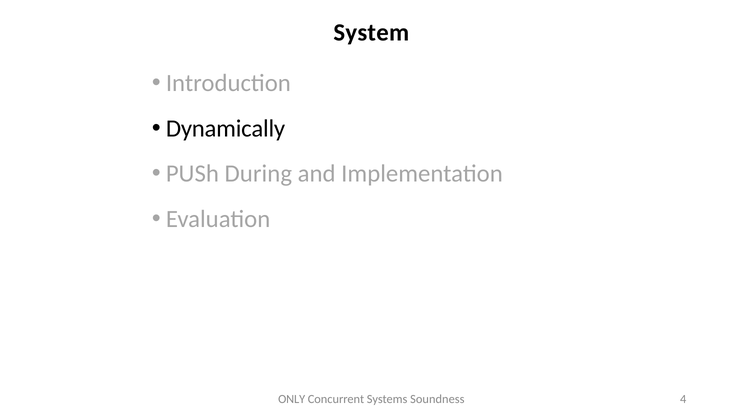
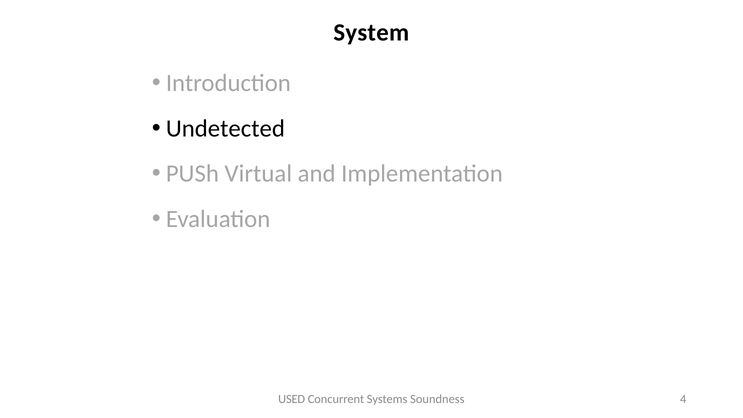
Dynamically: Dynamically -> Undetected
During: During -> Virtual
ONLY: ONLY -> USED
